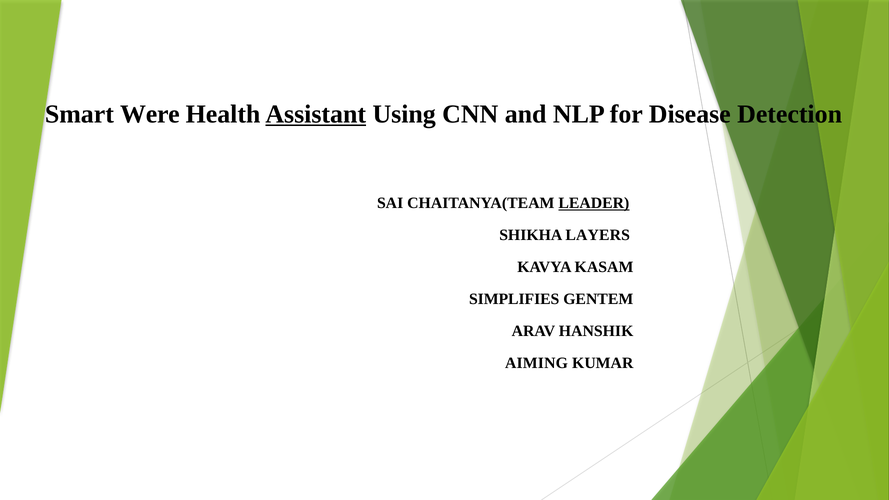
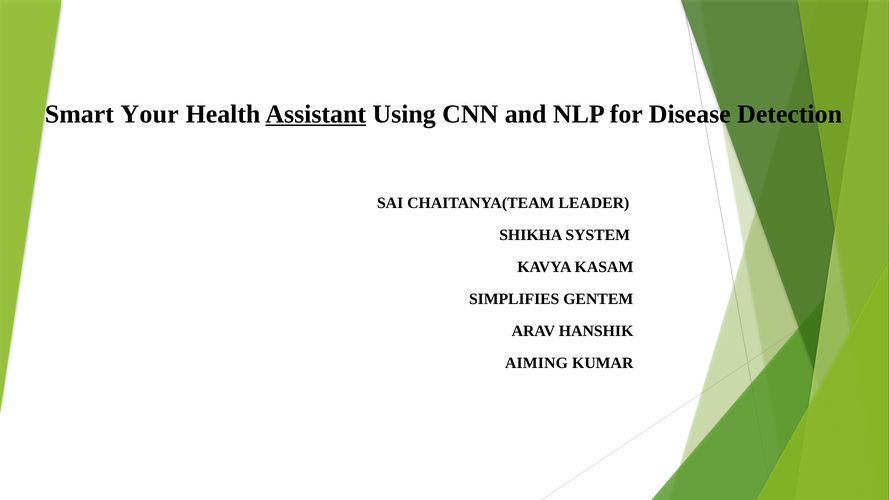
Were: Were -> Your
LEADER underline: present -> none
LAYERS: LAYERS -> SYSTEM
